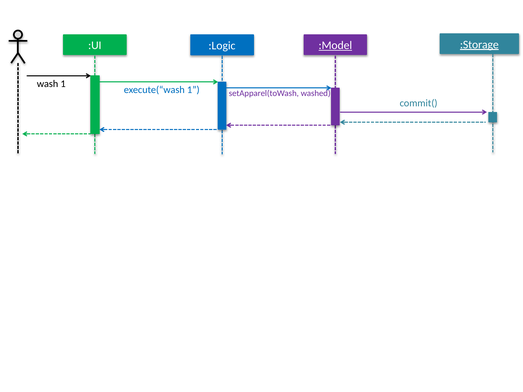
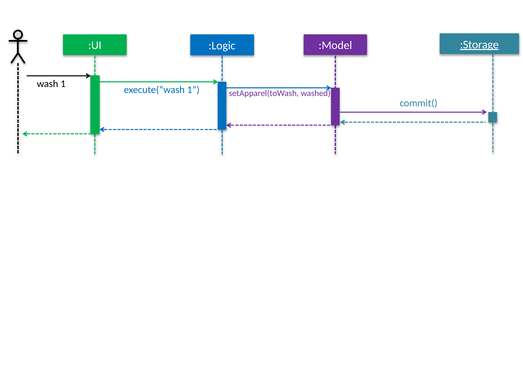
:Model underline: present -> none
